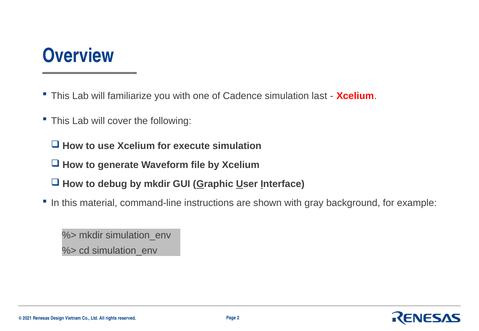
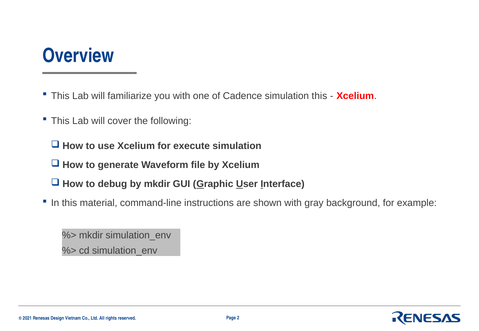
simulation last: last -> this
